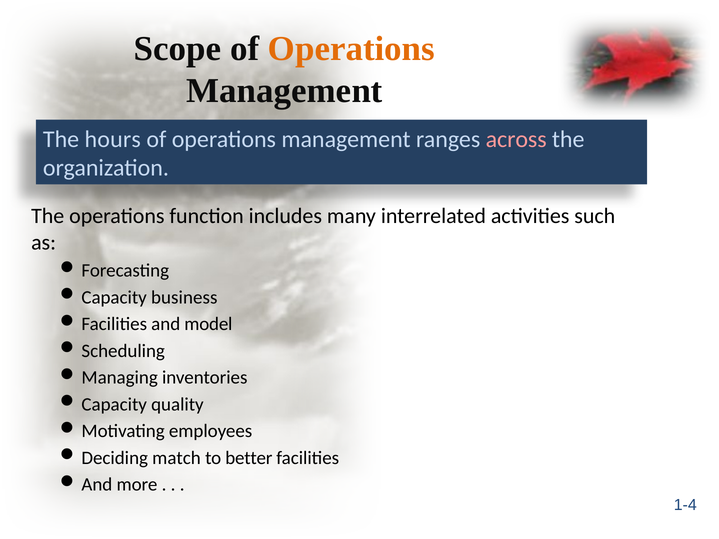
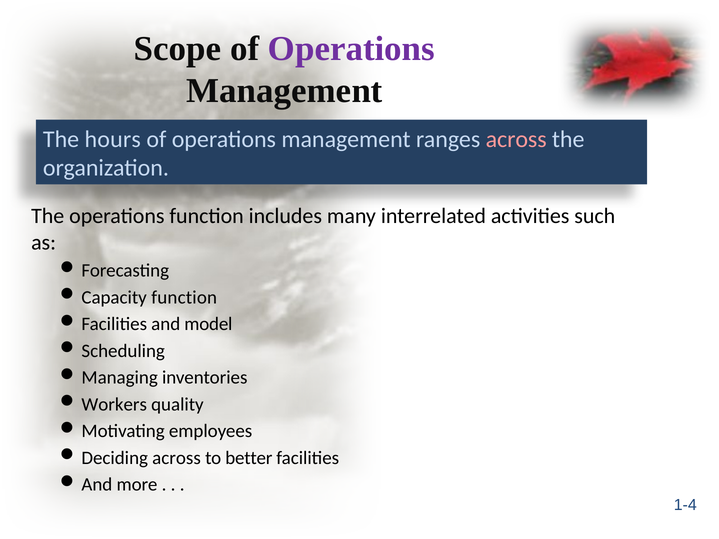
Operations at (351, 49) colour: orange -> purple
Capacity business: business -> function
Capacity at (114, 404): Capacity -> Workers
Deciding match: match -> across
